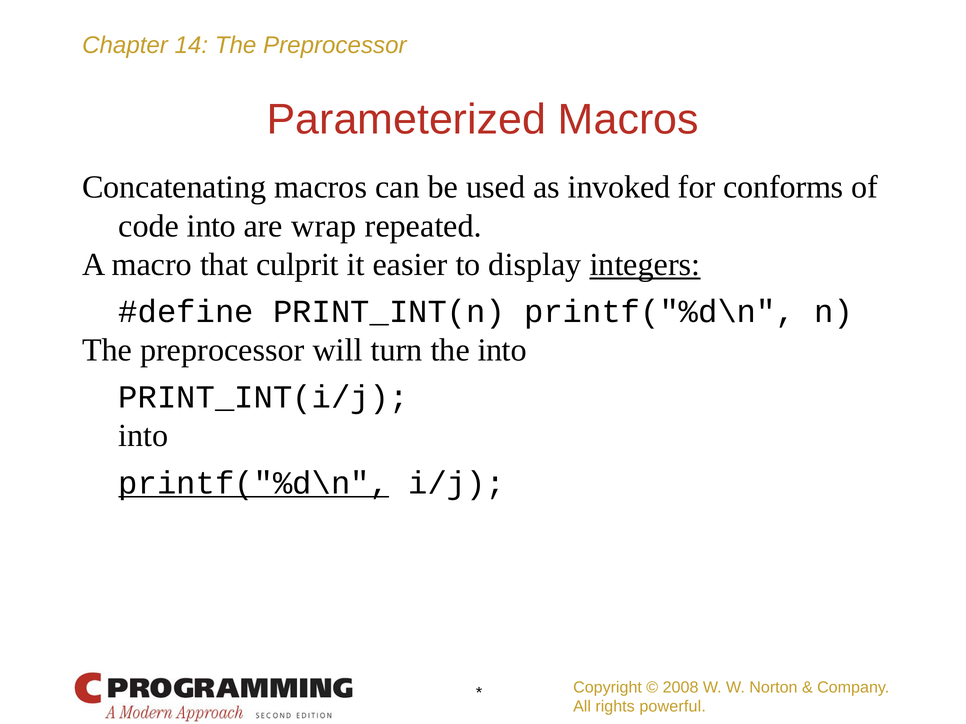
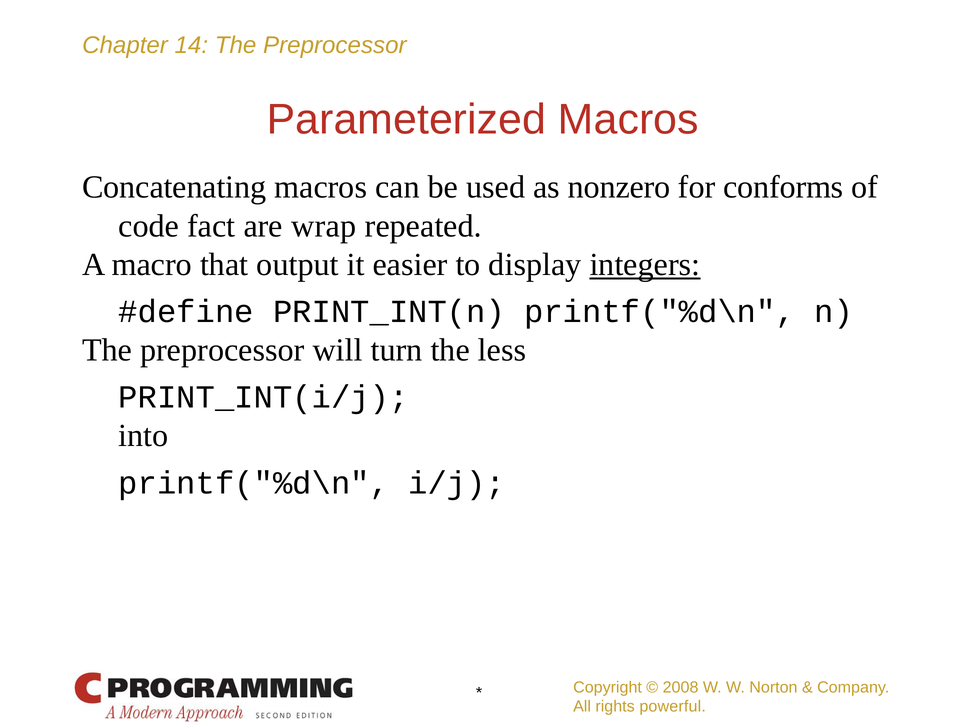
invoked: invoked -> nonzero
code into: into -> fact
culprit: culprit -> output
the into: into -> less
printf("%d\n at (254, 483) underline: present -> none
